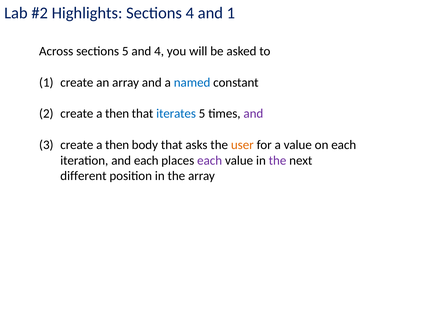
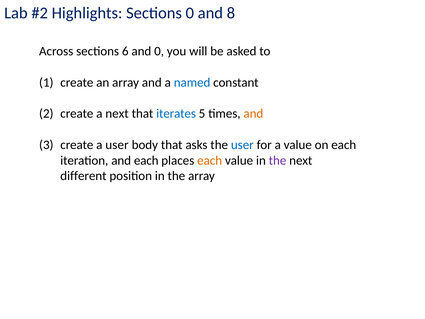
Sections 4: 4 -> 0
and 1: 1 -> 8
sections 5: 5 -> 6
and 4: 4 -> 0
2 create a then: then -> next
and at (253, 114) colour: purple -> orange
3 create a then: then -> user
user at (242, 145) colour: orange -> blue
each at (210, 160) colour: purple -> orange
